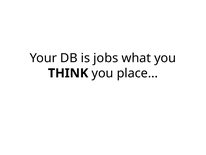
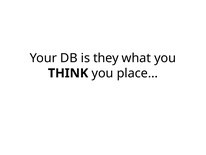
jobs: jobs -> they
